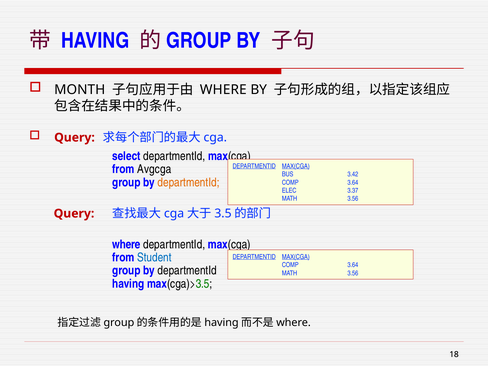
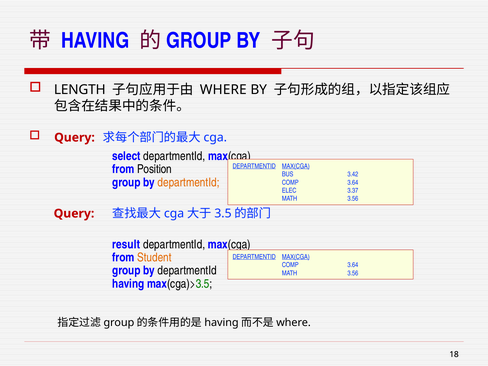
MONTH: MONTH -> LENGTH
Avgcga: Avgcga -> Position
where at (126, 244): where -> result
Student colour: blue -> orange
